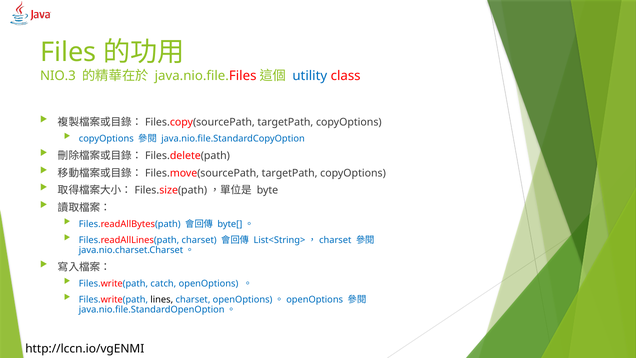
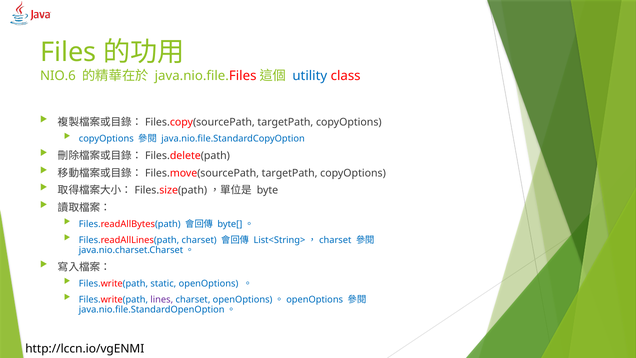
NIO.3: NIO.3 -> NIO.6
catch: catch -> static
lines colour: black -> purple
